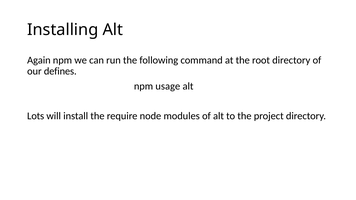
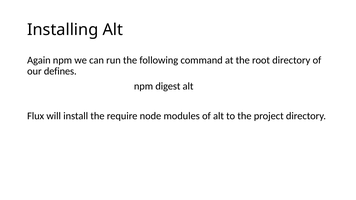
usage: usage -> digest
Lots: Lots -> Flux
